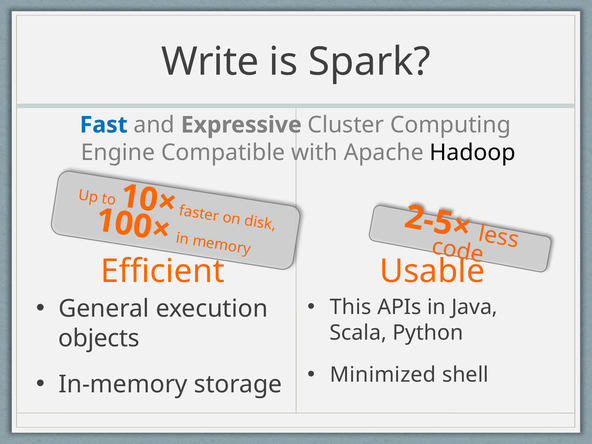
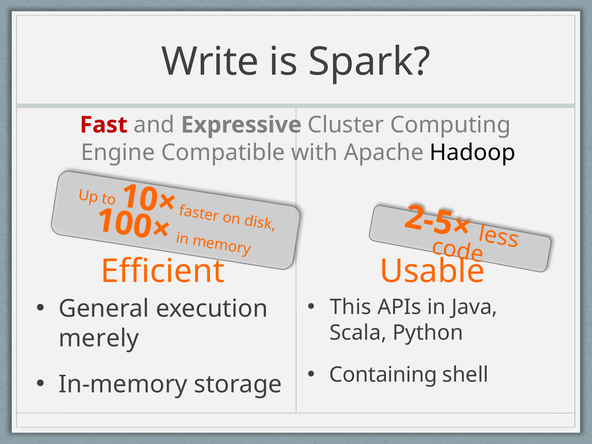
Fast colour: blue -> red
objects: objects -> merely
Minimized: Minimized -> Containing
